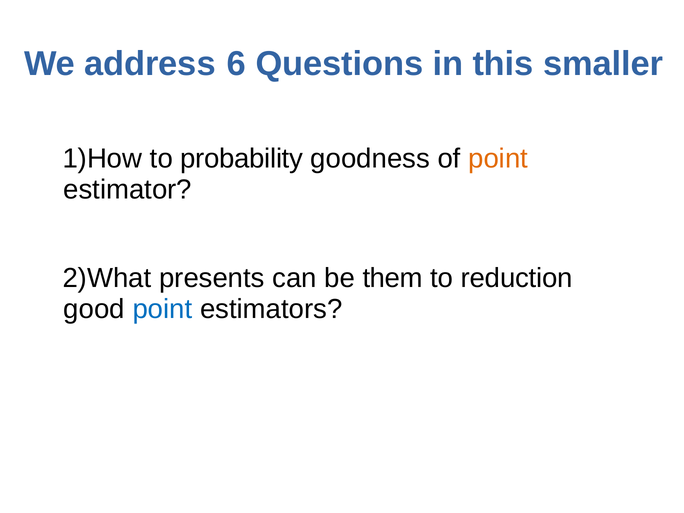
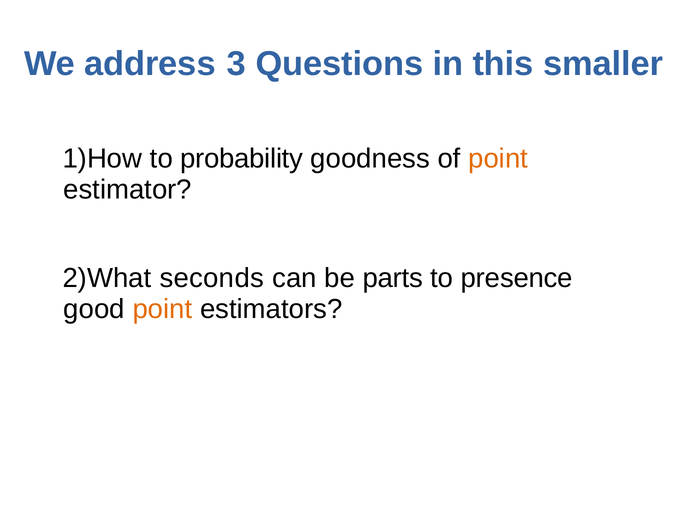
6: 6 -> 3
presents: presents -> seconds
them: them -> parts
reduction: reduction -> presence
point at (162, 309) colour: blue -> orange
